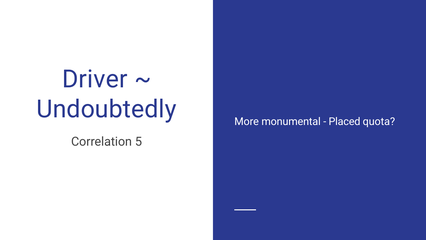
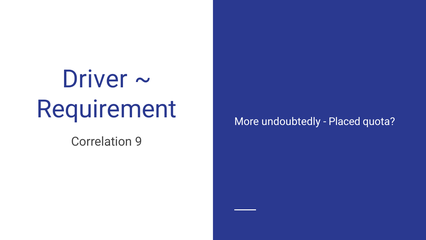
Undoubtedly: Undoubtedly -> Requirement
monumental: monumental -> undoubtedly
5: 5 -> 9
